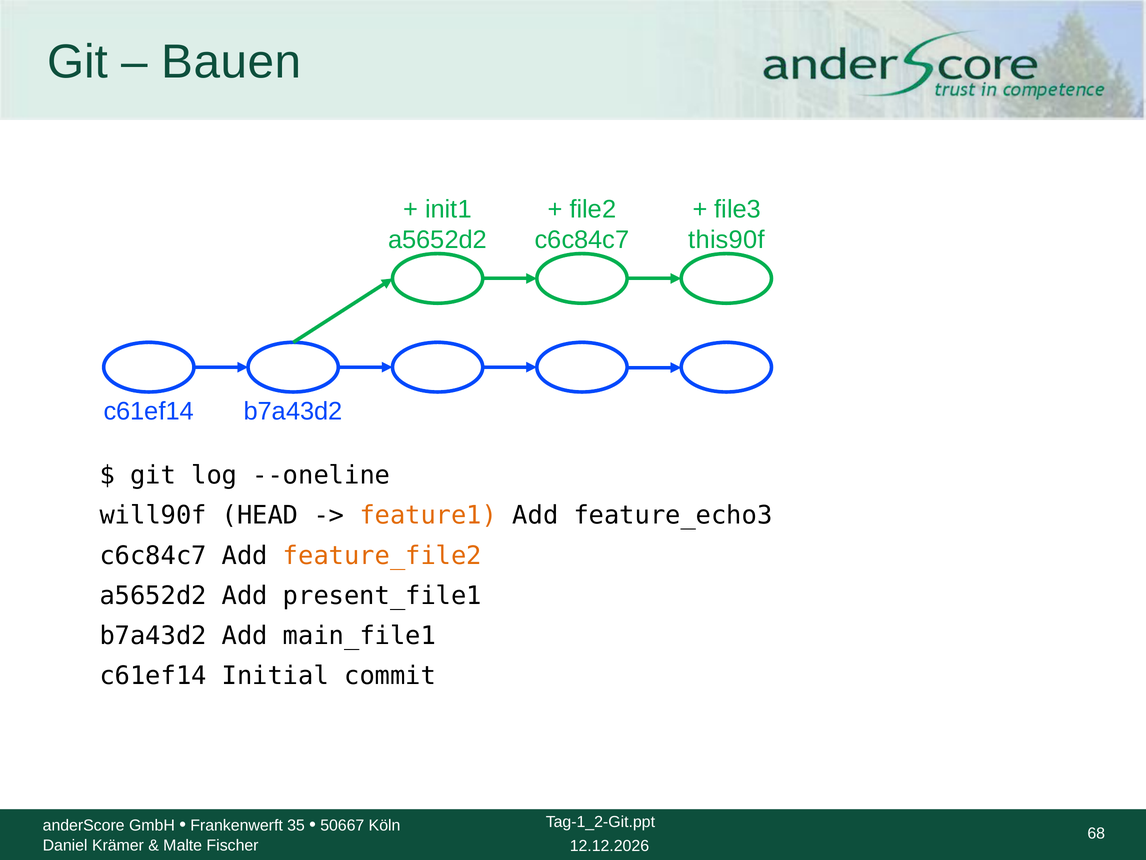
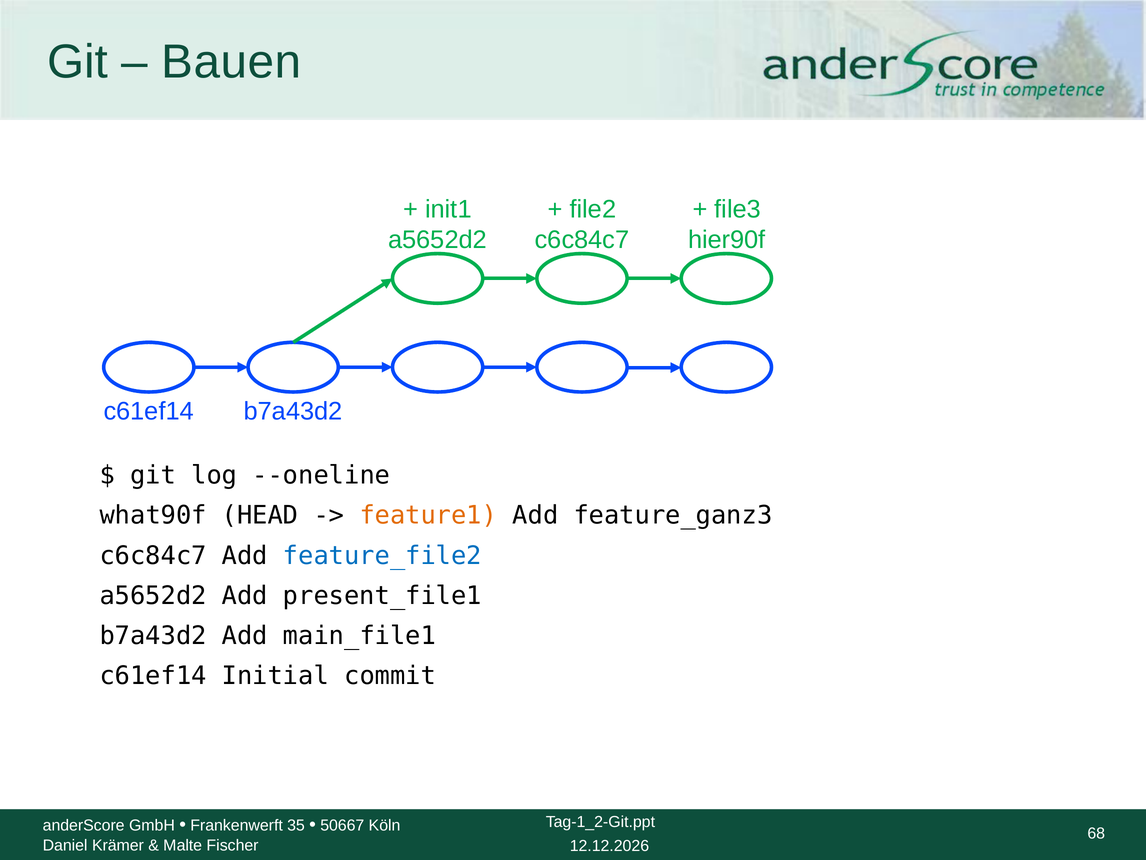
this90f: this90f -> hier90f
will90f: will90f -> what90f
feature_echo3: feature_echo3 -> feature_ganz3
feature_file2 colour: orange -> blue
